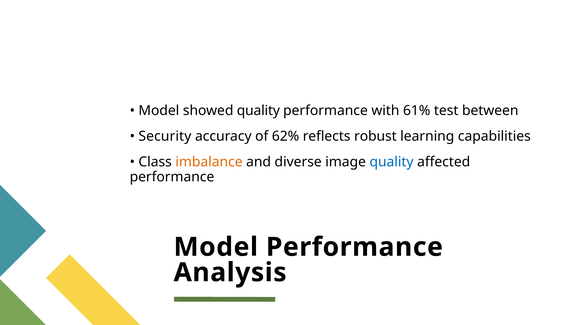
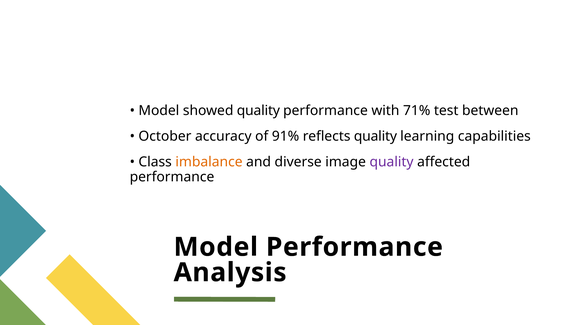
61%: 61% -> 71%
Security: Security -> October
62%: 62% -> 91%
reflects robust: robust -> quality
quality at (392, 162) colour: blue -> purple
